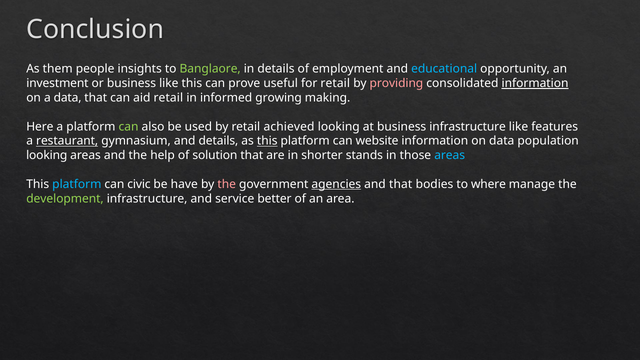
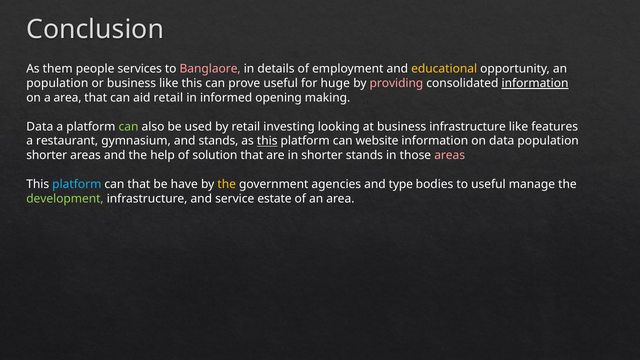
insights: insights -> services
Banglaore colour: light green -> pink
educational colour: light blue -> yellow
investment at (57, 83): investment -> population
for retail: retail -> huge
a data: data -> area
growing: growing -> opening
Here at (40, 127): Here -> Data
achieved: achieved -> investing
restaurant underline: present -> none
and details: details -> stands
looking at (47, 155): looking -> shorter
areas at (450, 155) colour: light blue -> pink
can civic: civic -> that
the at (227, 184) colour: pink -> yellow
agencies underline: present -> none
and that: that -> type
to where: where -> useful
better: better -> estate
